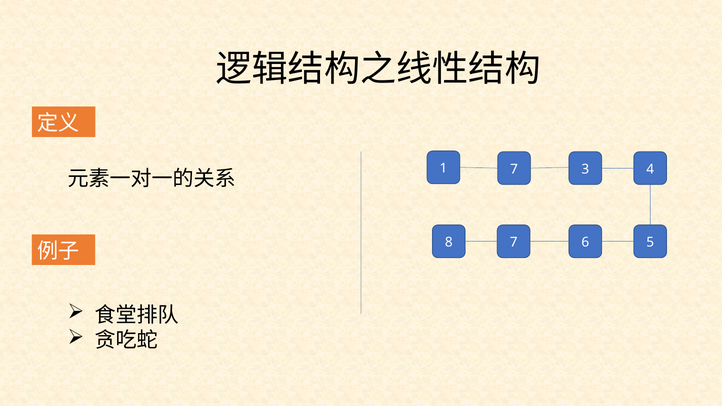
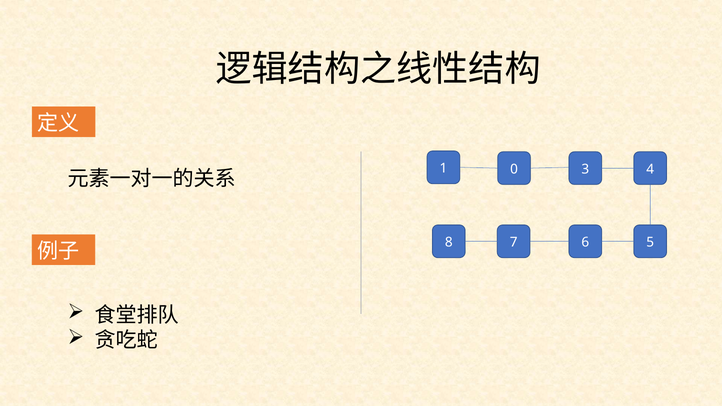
1 7: 7 -> 0
